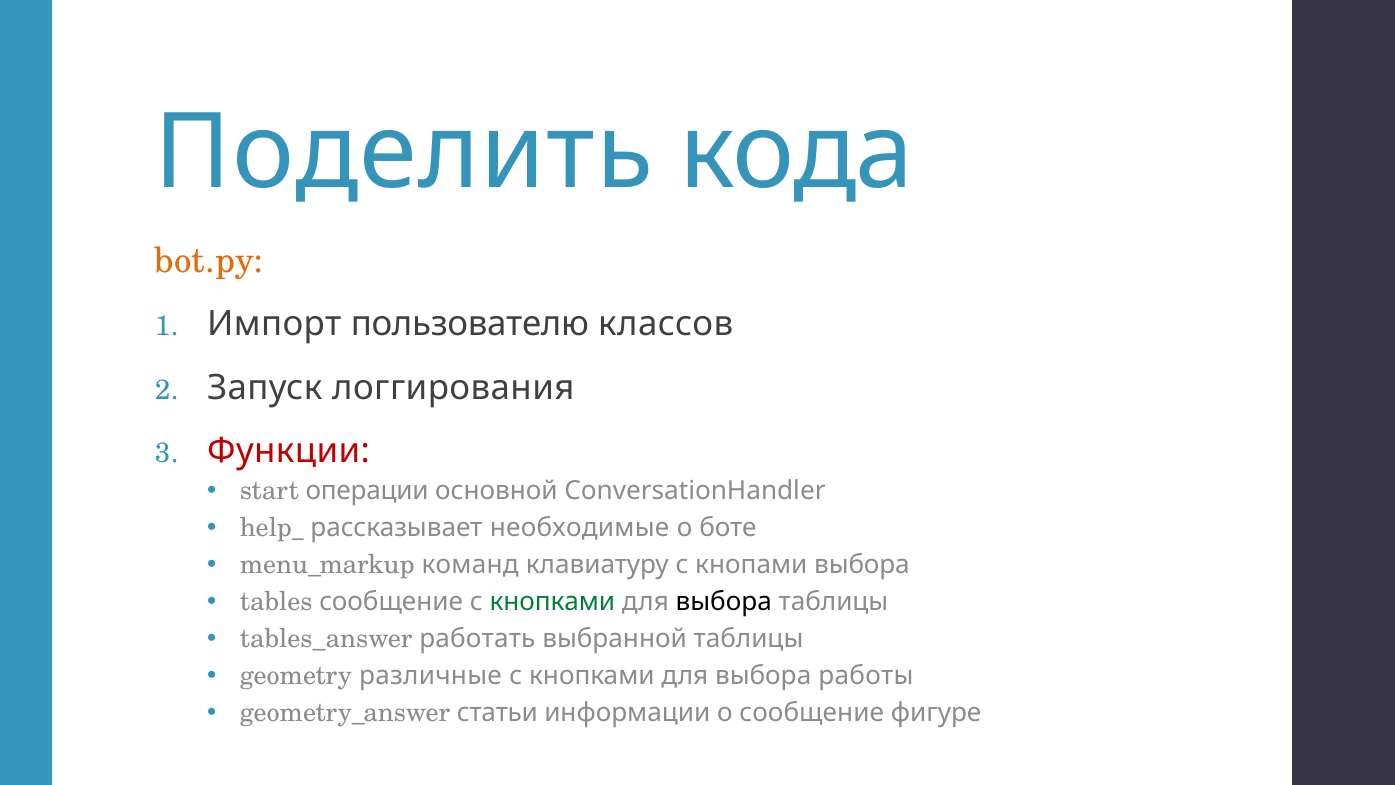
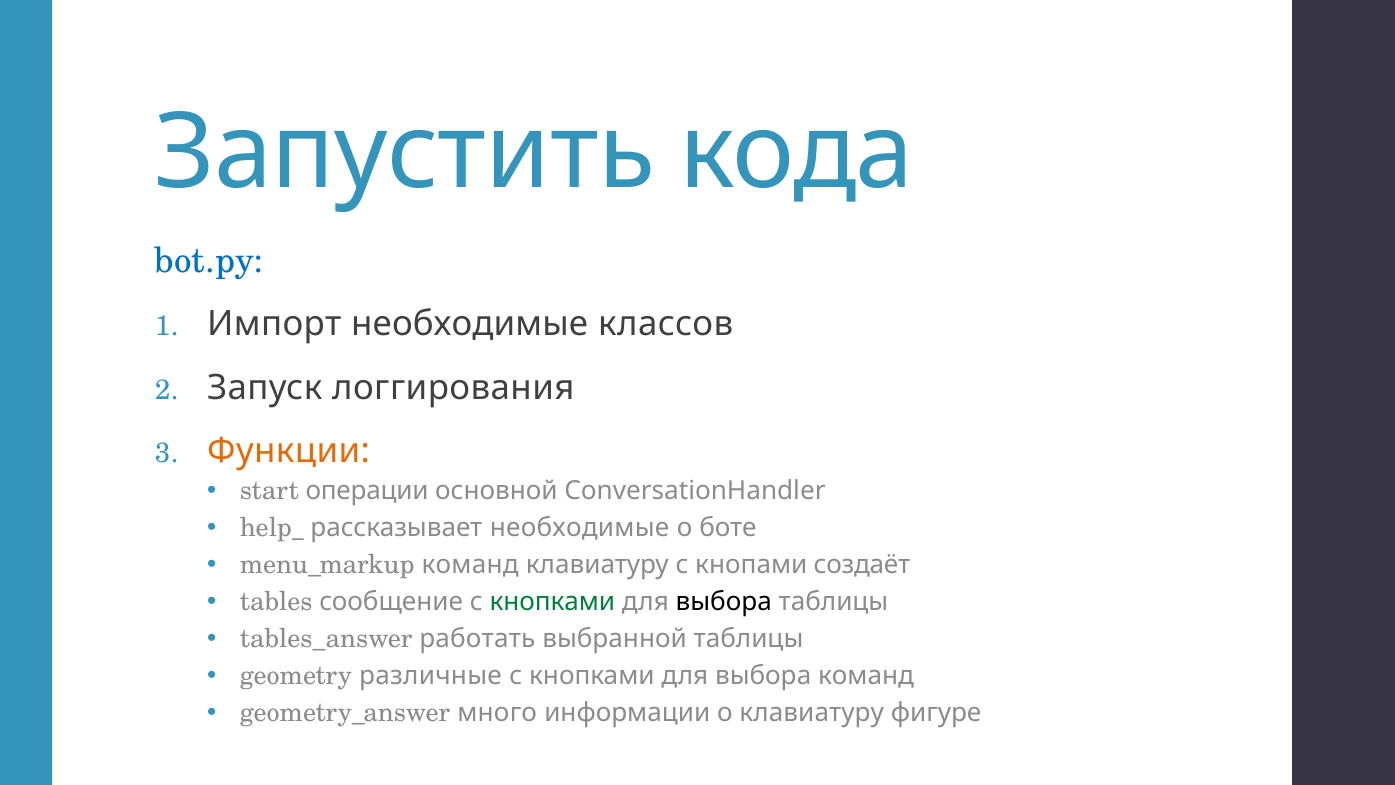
Поделить: Поделить -> Запустить
bot.py colour: orange -> blue
Импорт пользователю: пользователю -> необходимые
Функции colour: red -> orange
кнопами выбора: выбора -> создаёт
выбора работы: работы -> команд
статьи: статьи -> много
о сообщение: сообщение -> клавиатуру
